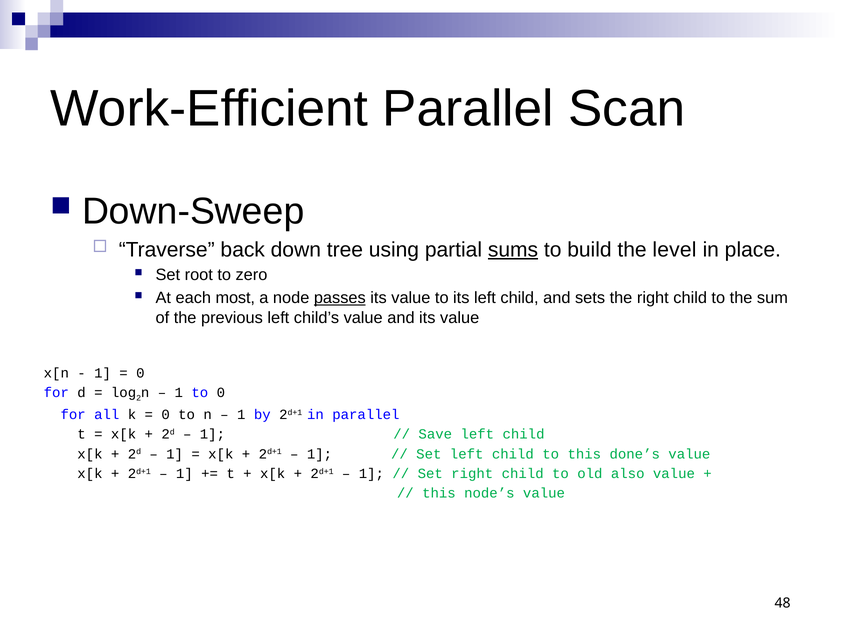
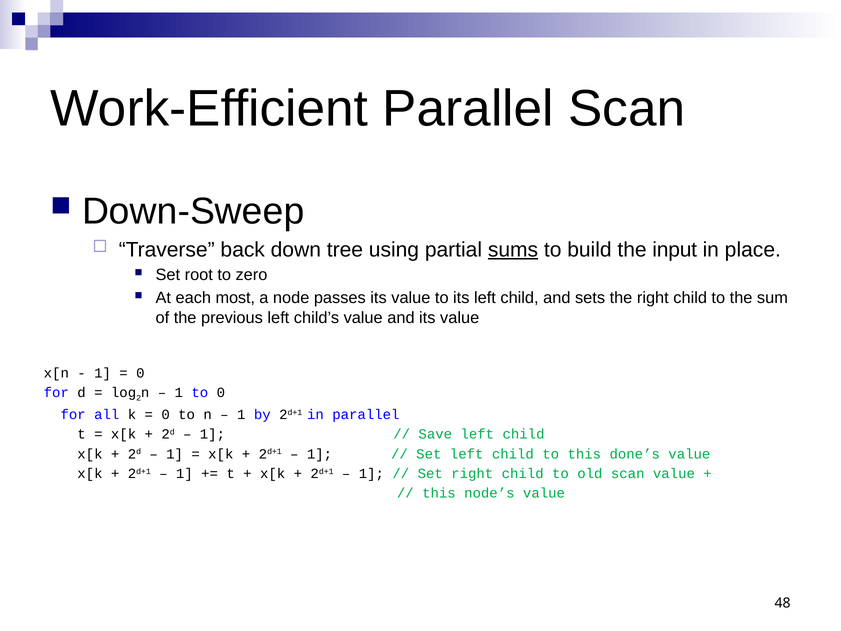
level: level -> input
passes underline: present -> none
old also: also -> scan
